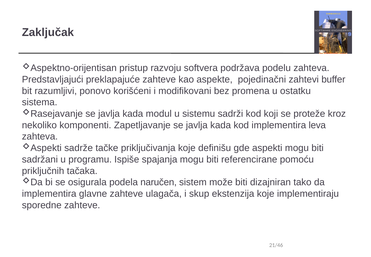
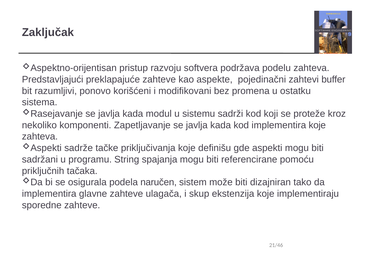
implementira leva: leva -> koje
Ispiše: Ispiše -> String
